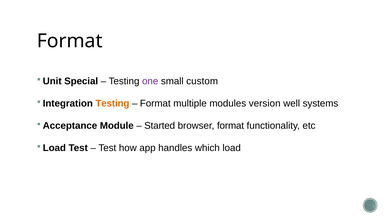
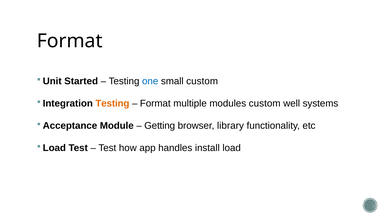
Special: Special -> Started
one colour: purple -> blue
modules version: version -> custom
Started: Started -> Getting
browser format: format -> library
which: which -> install
